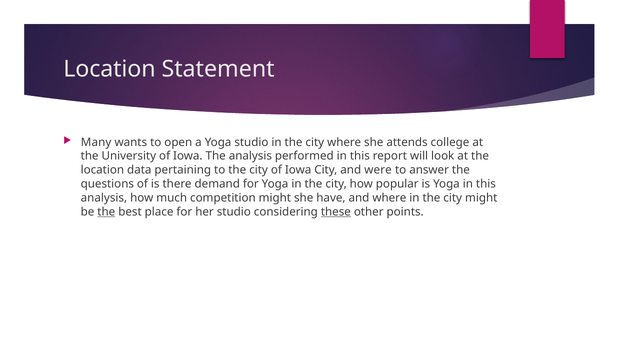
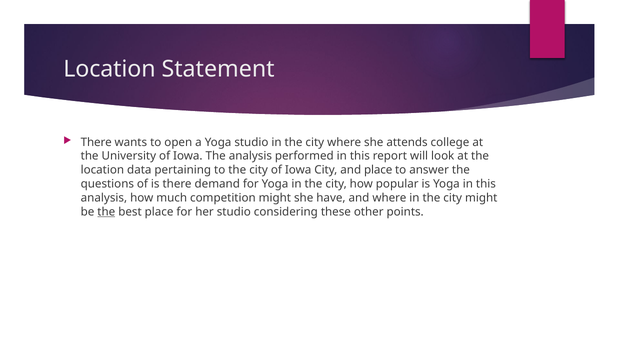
Many at (96, 142): Many -> There
and were: were -> place
these underline: present -> none
